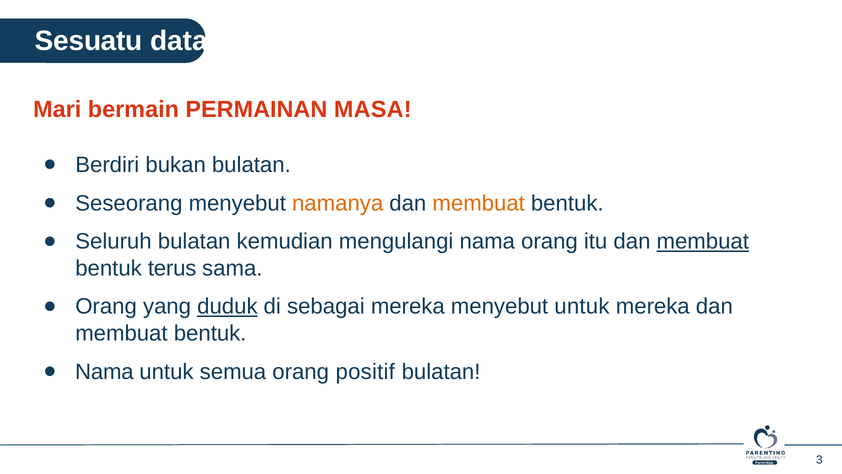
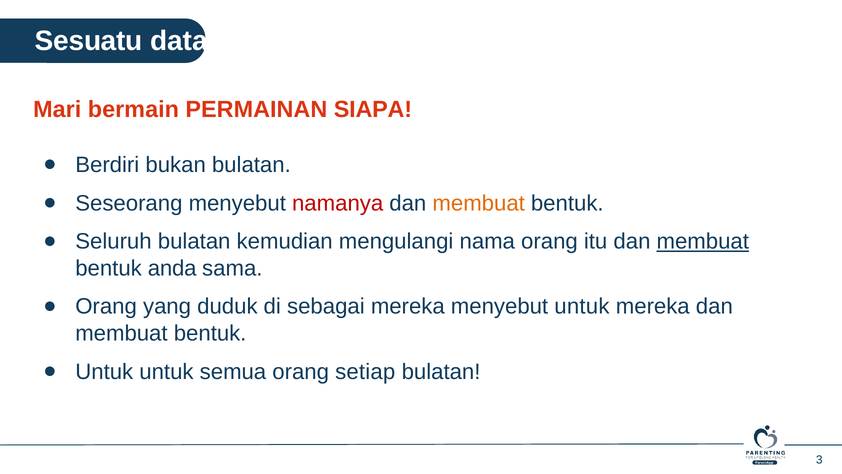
MASA: MASA -> SIAPA
namanya colour: orange -> red
terus: terus -> anda
duduk underline: present -> none
Nama at (104, 371): Nama -> Untuk
positif: positif -> setiap
